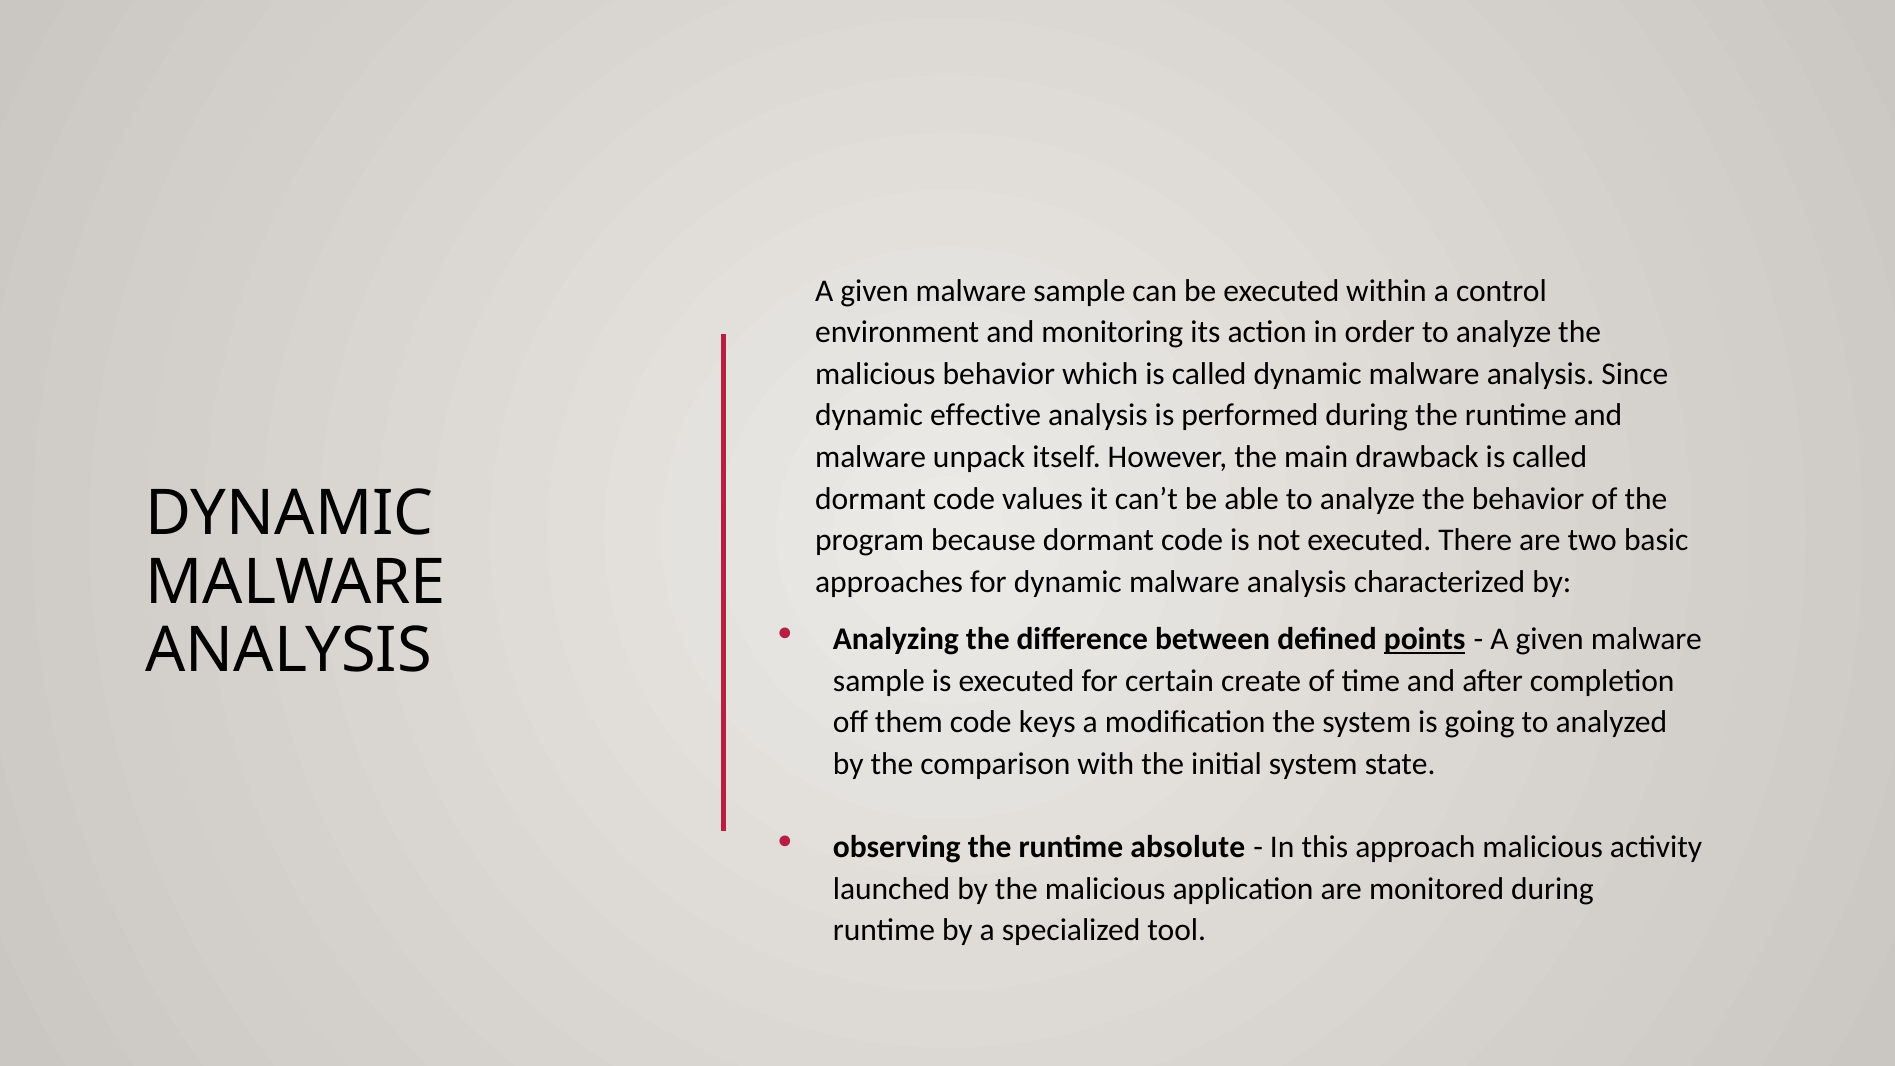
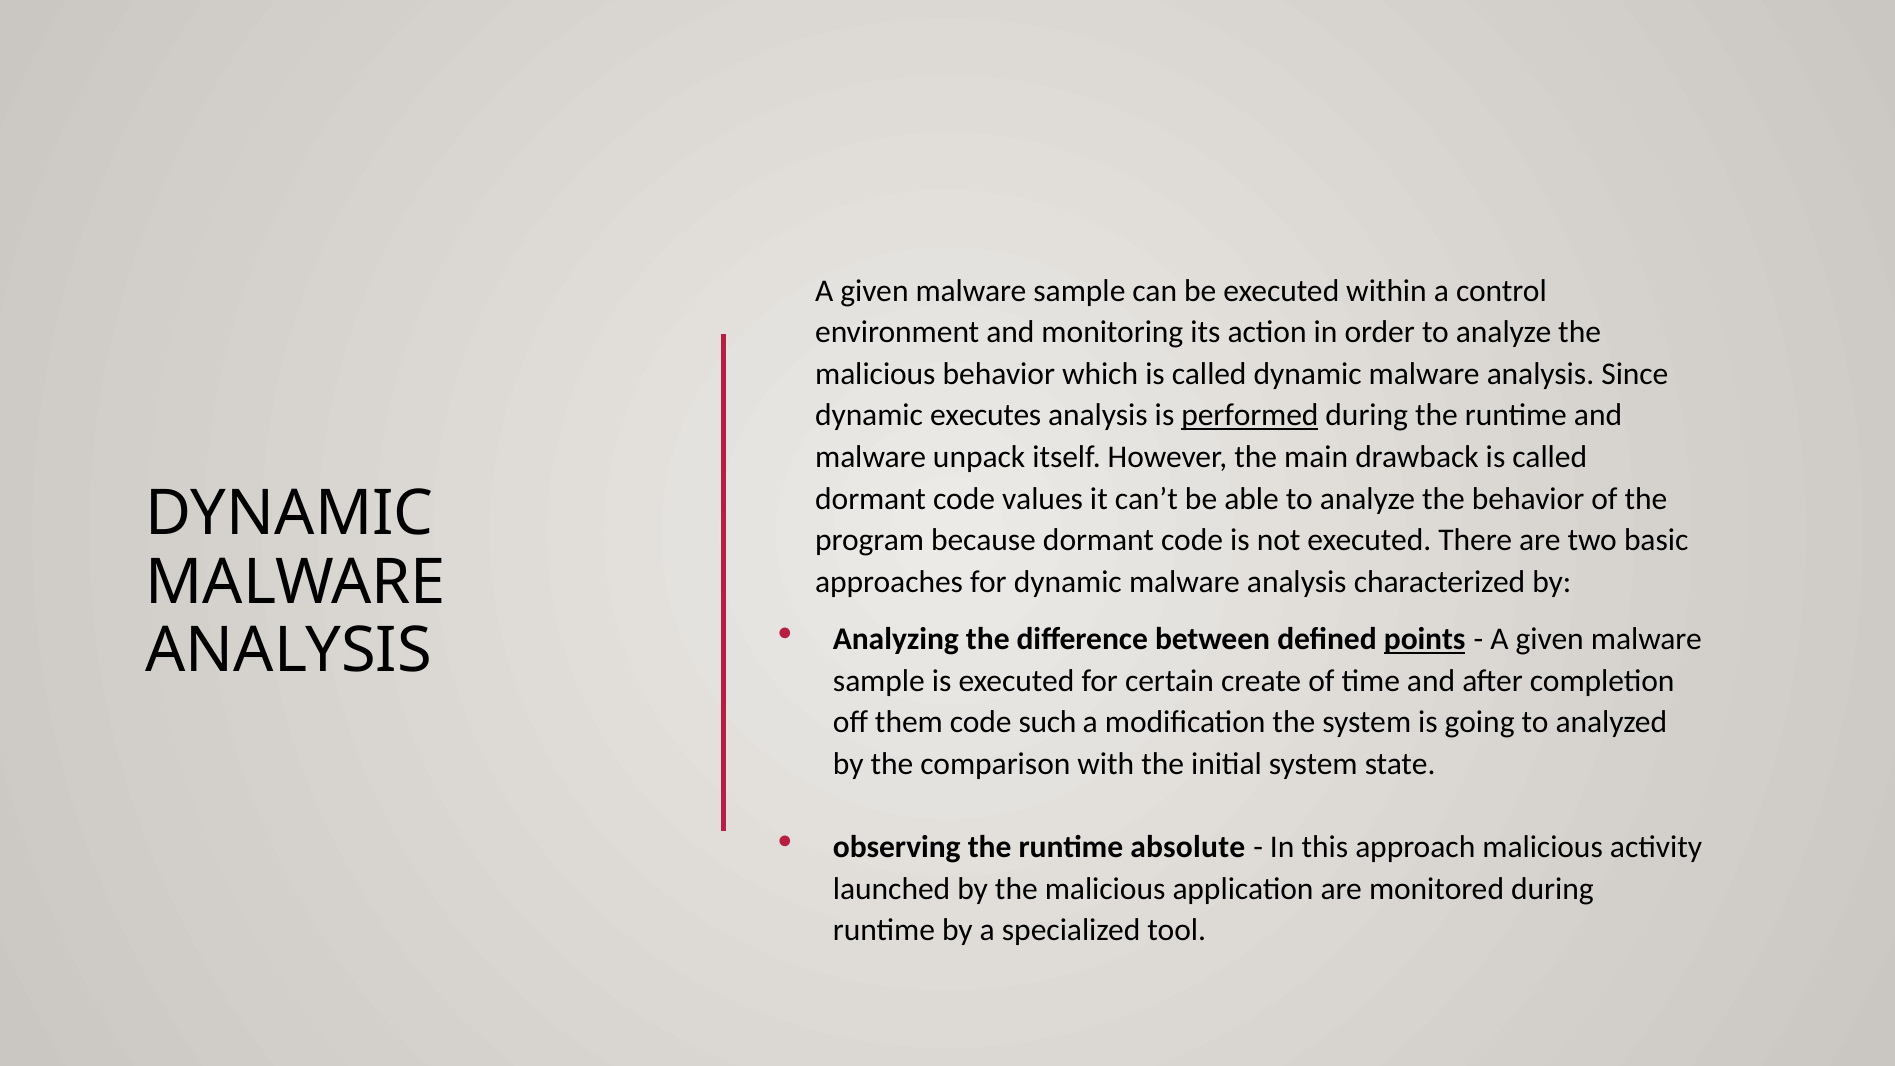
effective: effective -> executes
performed underline: none -> present
keys: keys -> such
